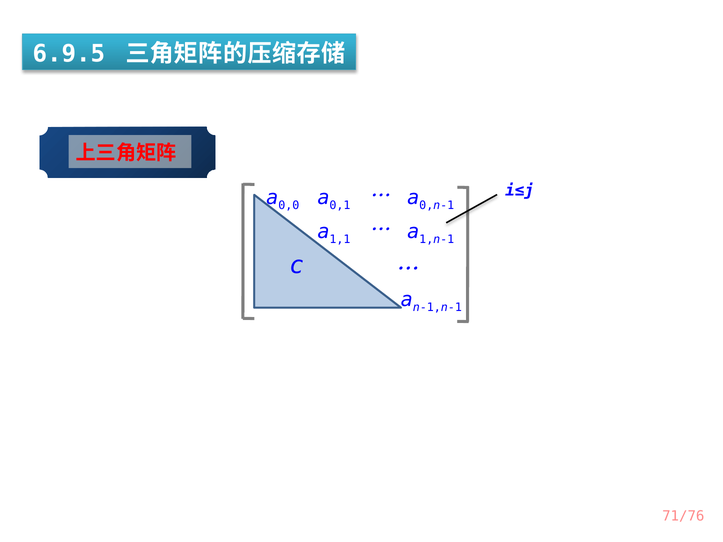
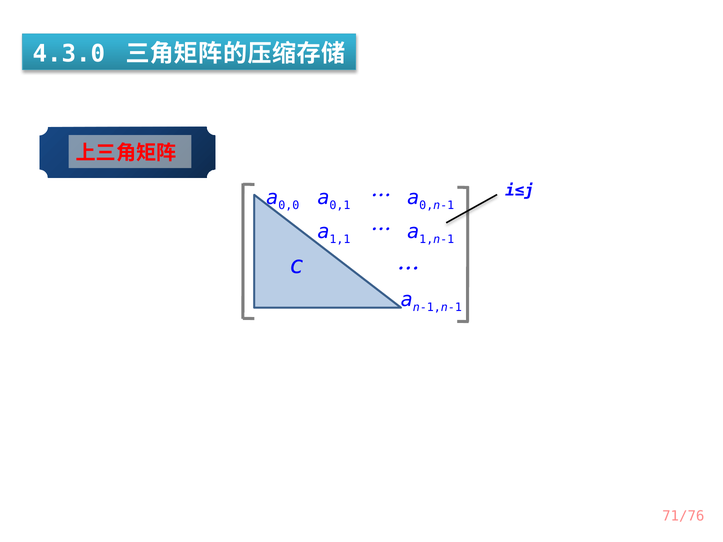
6.9.5: 6.9.5 -> 4.3.0
